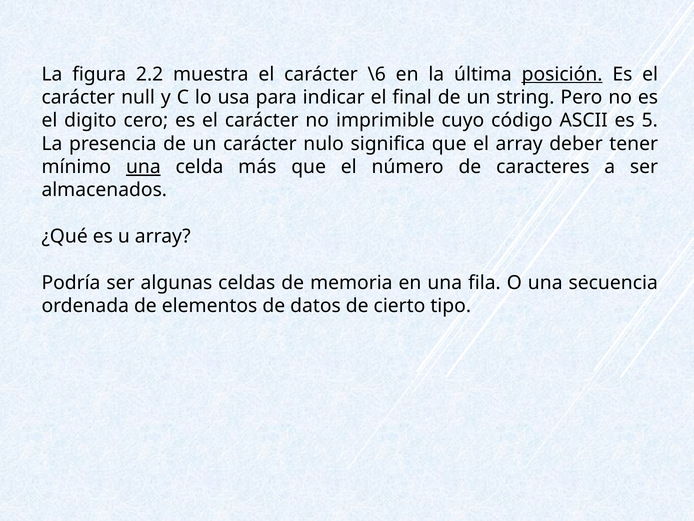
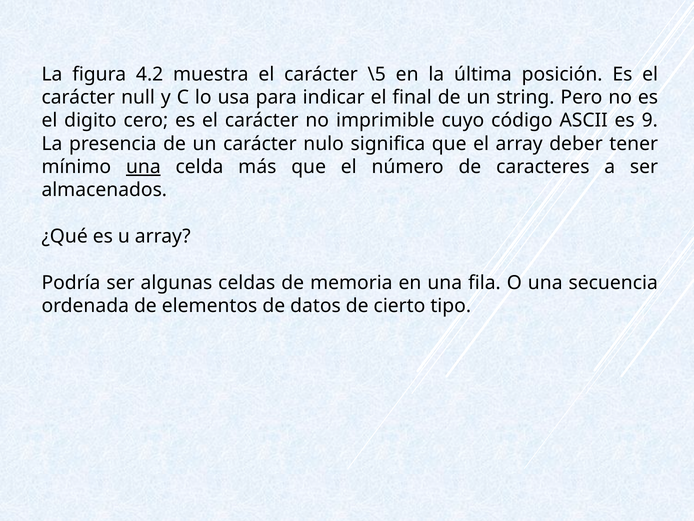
2.2: 2.2 -> 4.2
\6: \6 -> \5
posición underline: present -> none
5: 5 -> 9
